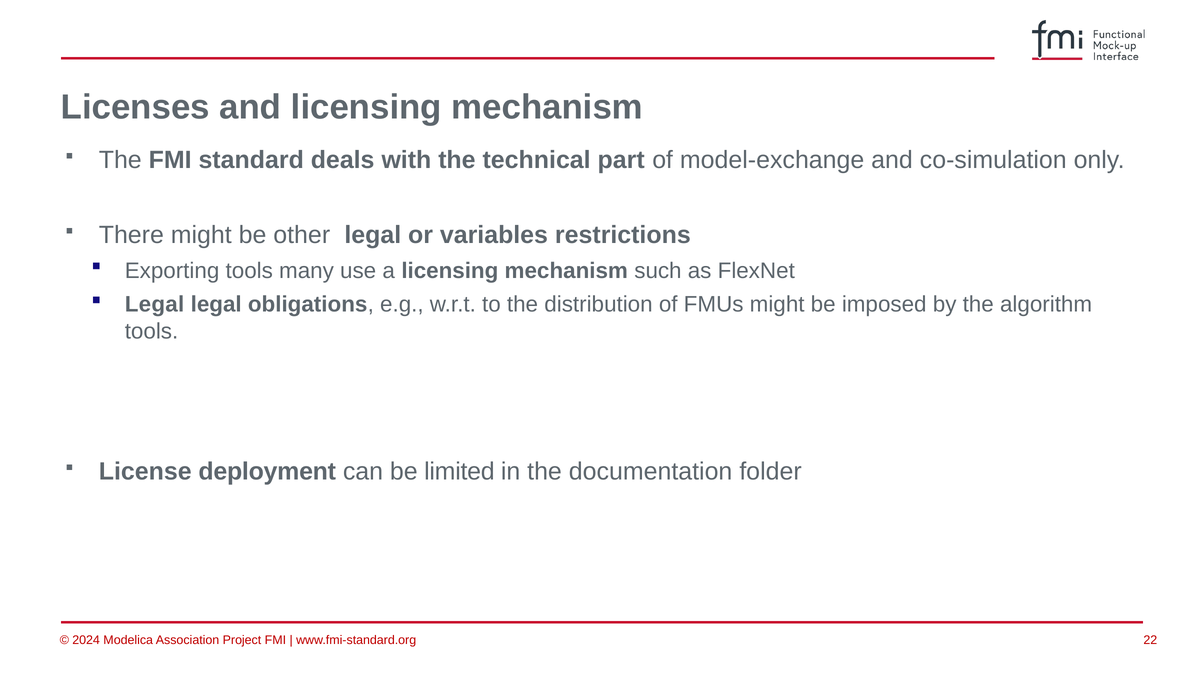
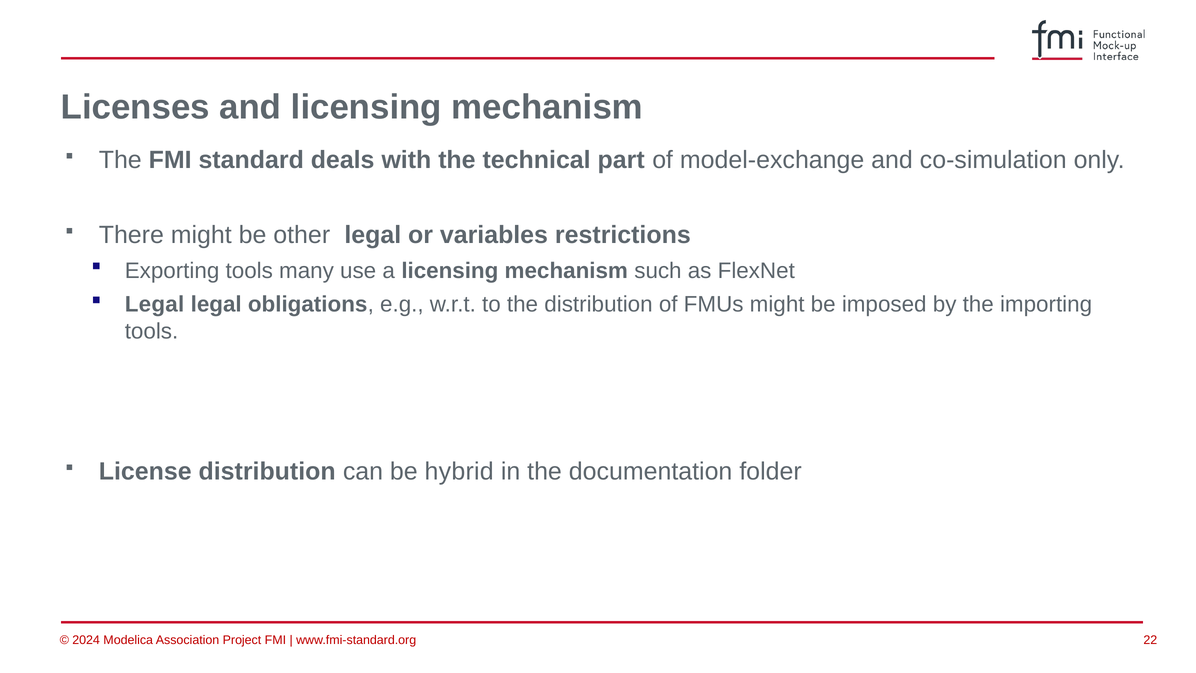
algorithm: algorithm -> importing
License deployment: deployment -> distribution
limited: limited -> hybrid
